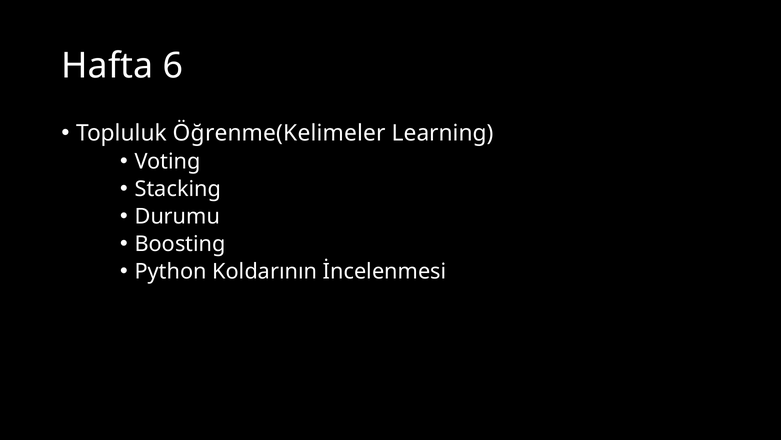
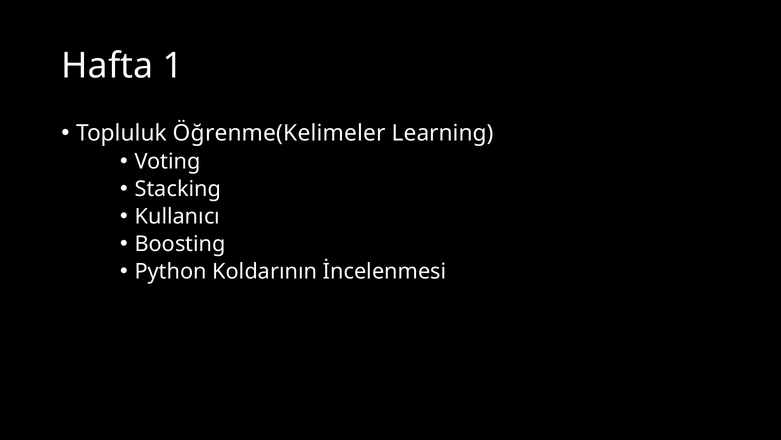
6: 6 -> 1
Durumu: Durumu -> Kullanıcı
